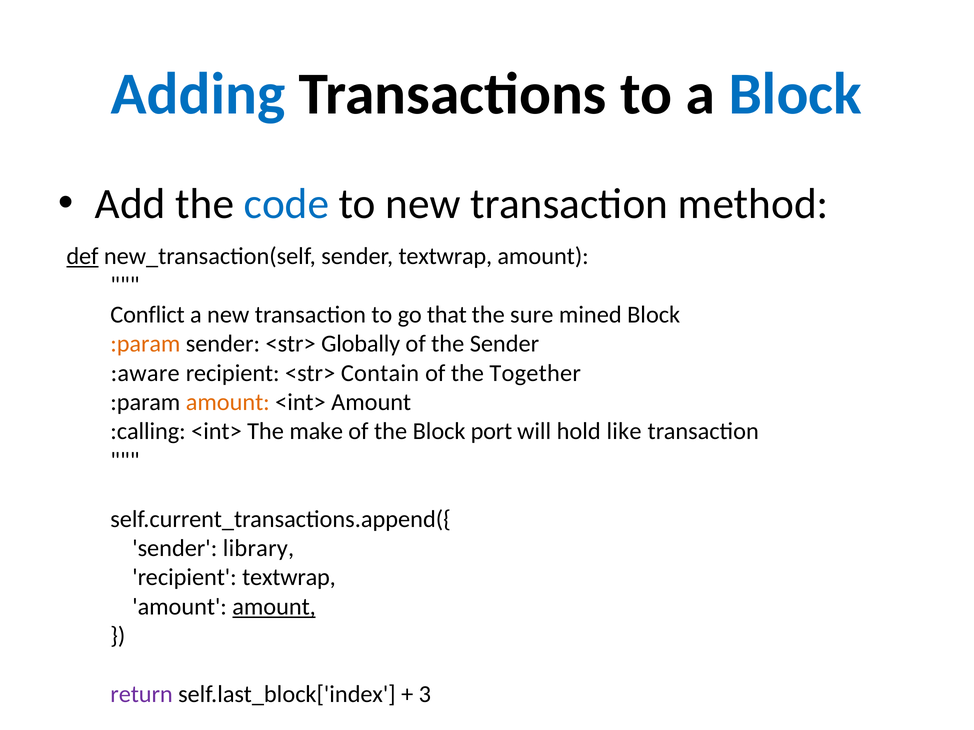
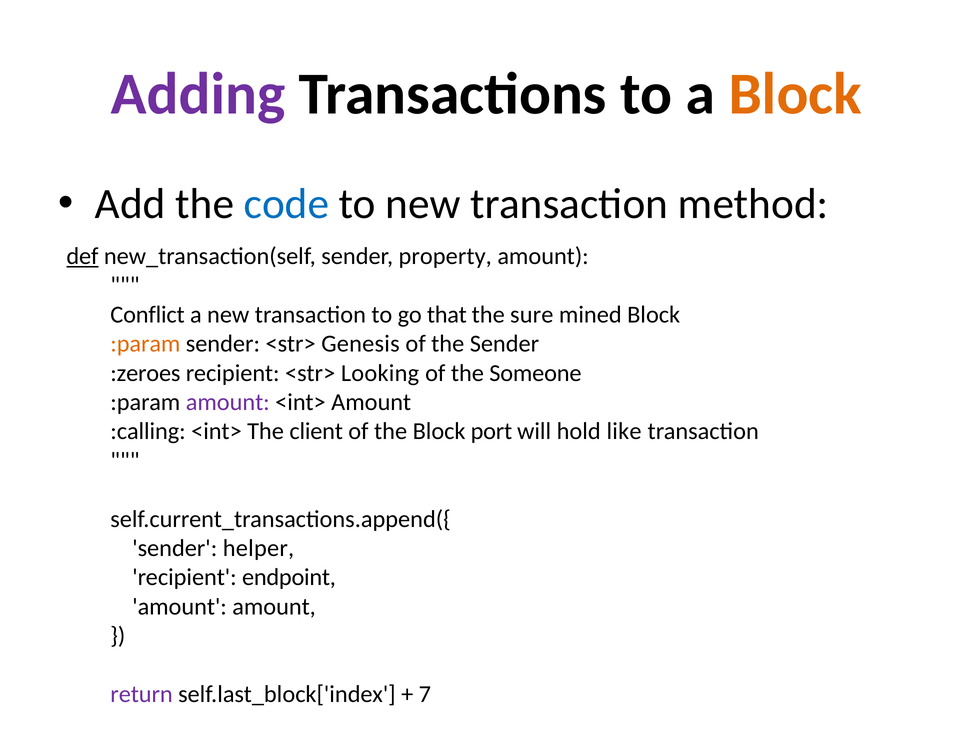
Adding colour: blue -> purple
Block at (795, 94) colour: blue -> orange
sender textwrap: textwrap -> property
Globally: Globally -> Genesis
:aware: :aware -> :zeroes
Contain: Contain -> Looking
Together: Together -> Someone
amount at (228, 403) colour: orange -> purple
make: make -> client
library: library -> helper
recipient textwrap: textwrap -> endpoint
amount at (274, 607) underline: present -> none
3: 3 -> 7
